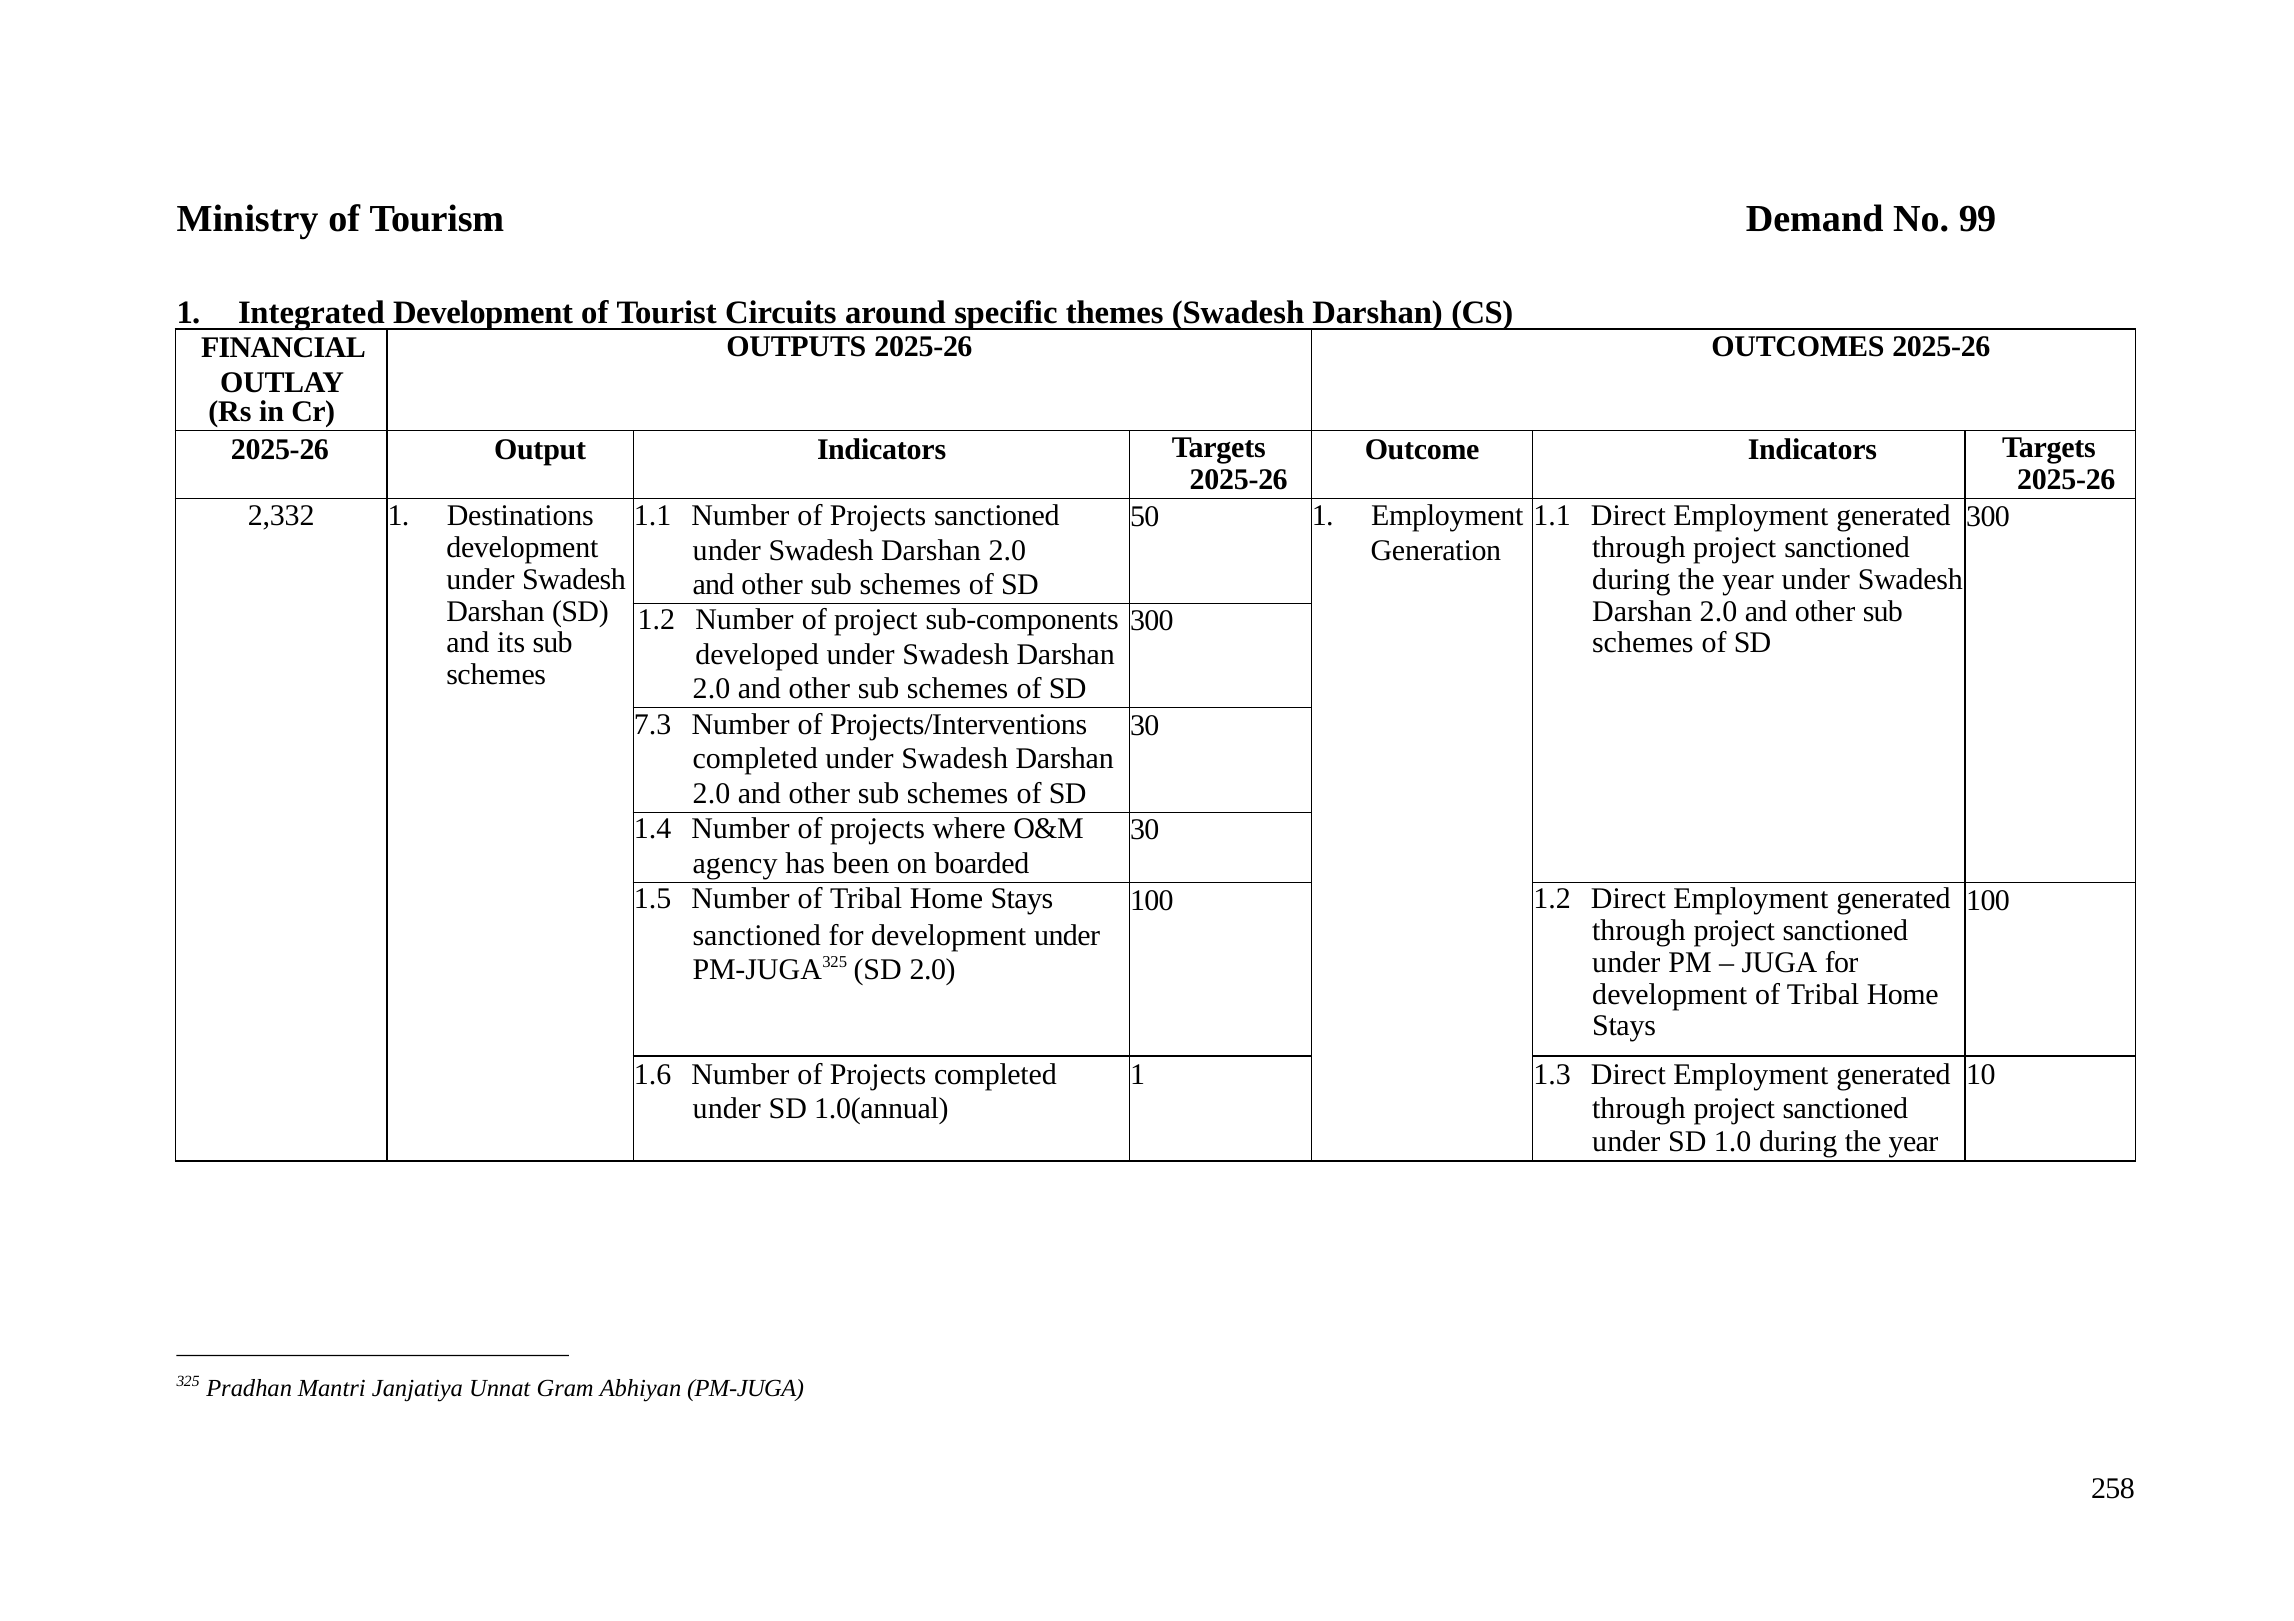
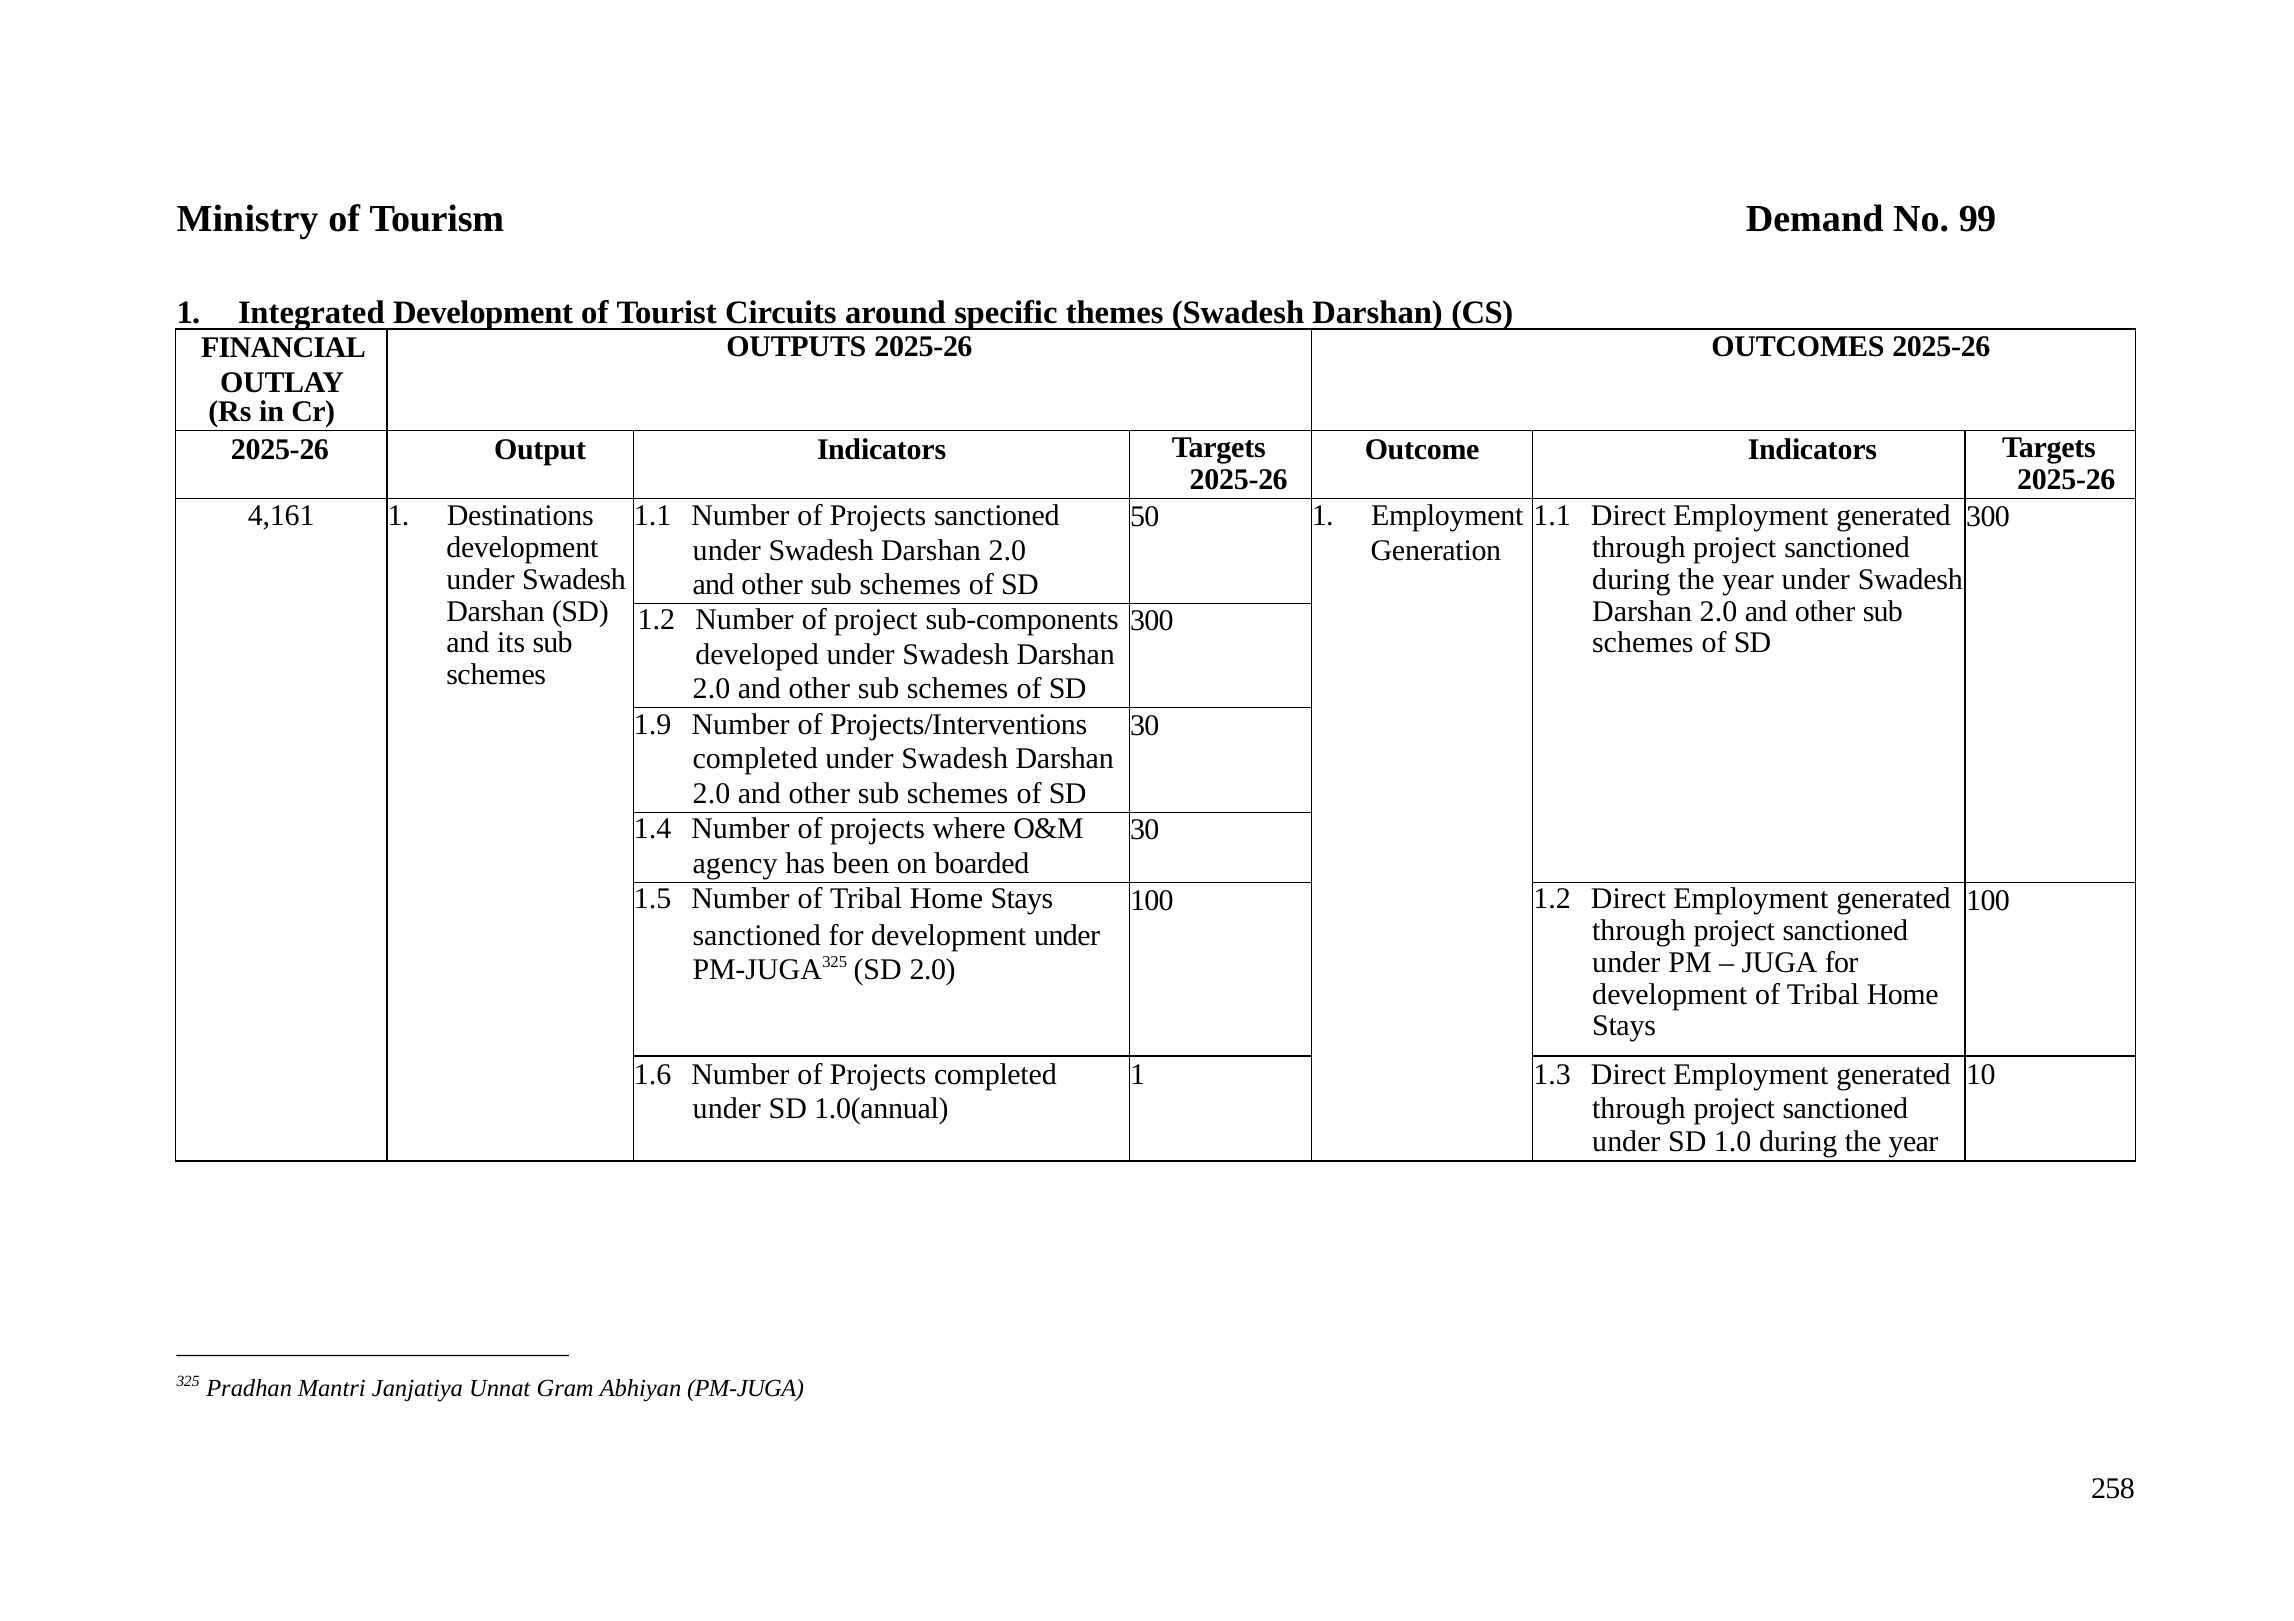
2,332: 2,332 -> 4,161
7.3: 7.3 -> 1.9
